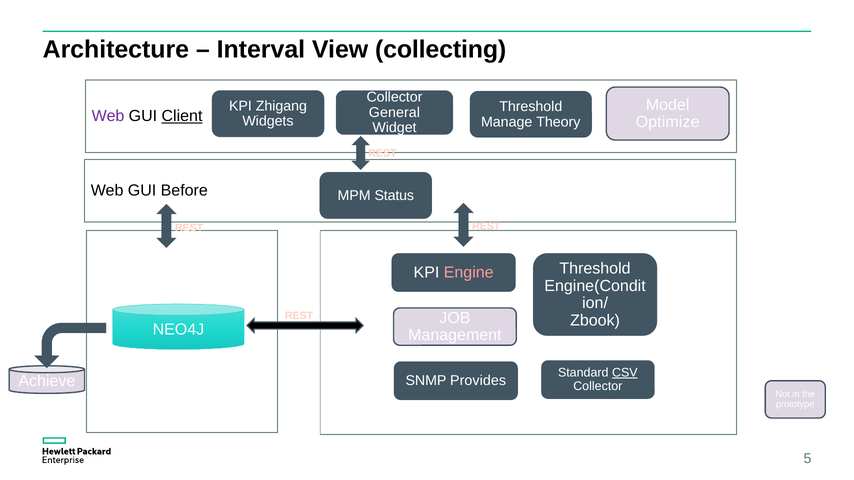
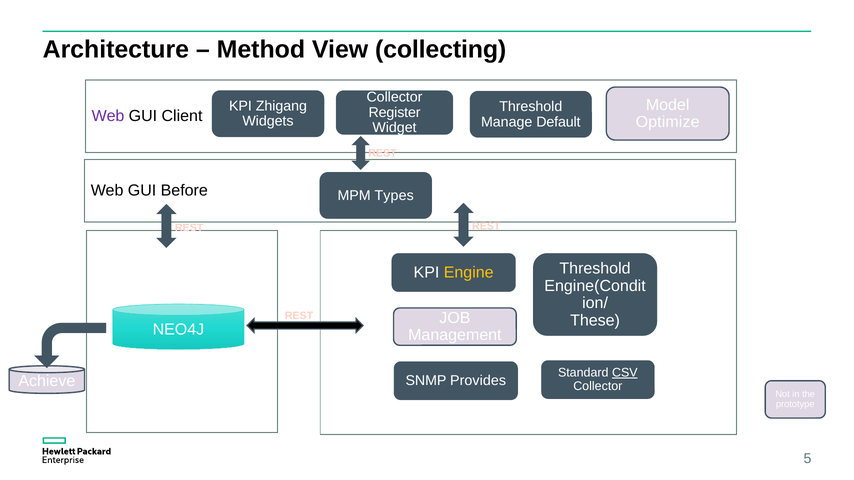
Interval: Interval -> Method
General: General -> Register
Client underline: present -> none
Theory: Theory -> Default
Status: Status -> Types
Engine colour: pink -> yellow
Zbook: Zbook -> These
